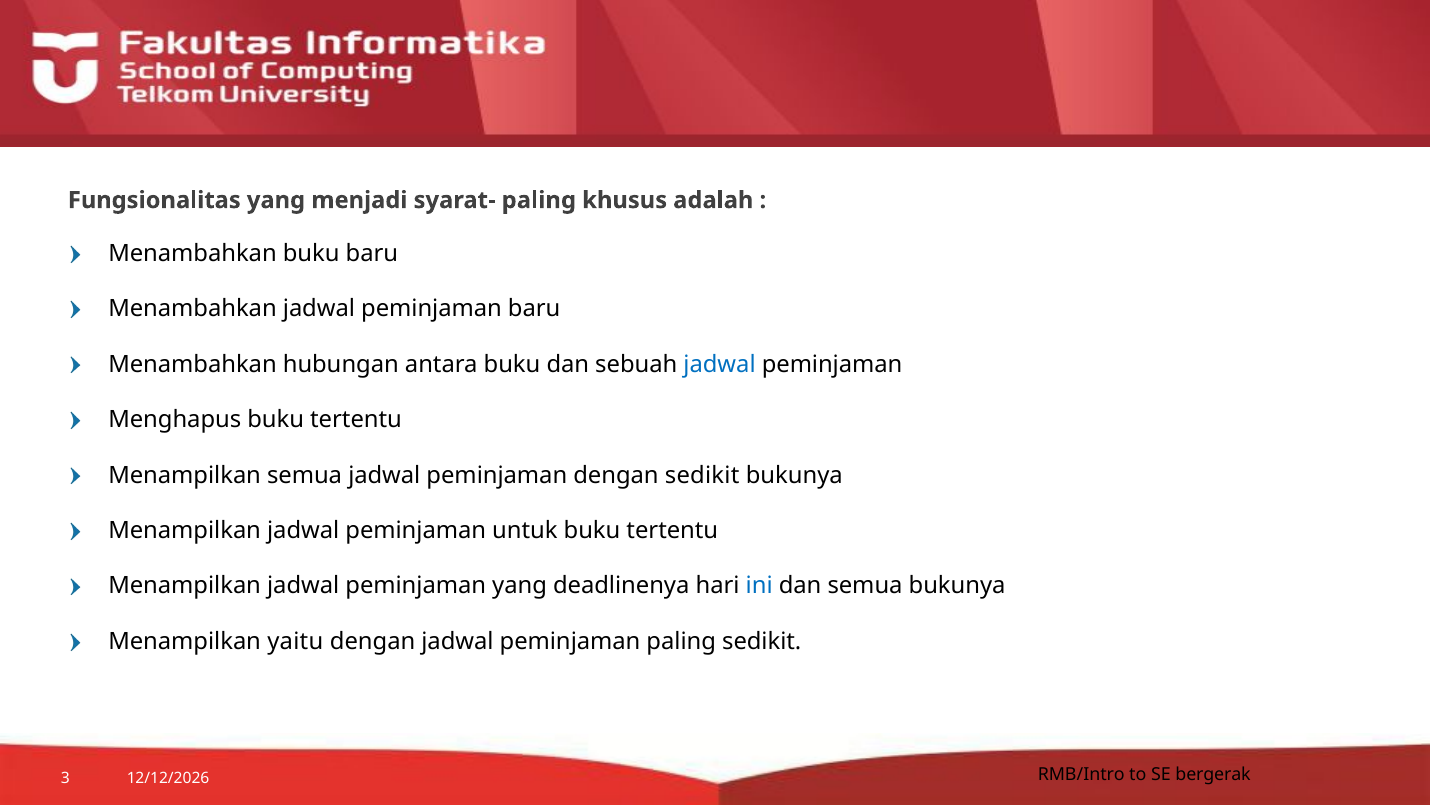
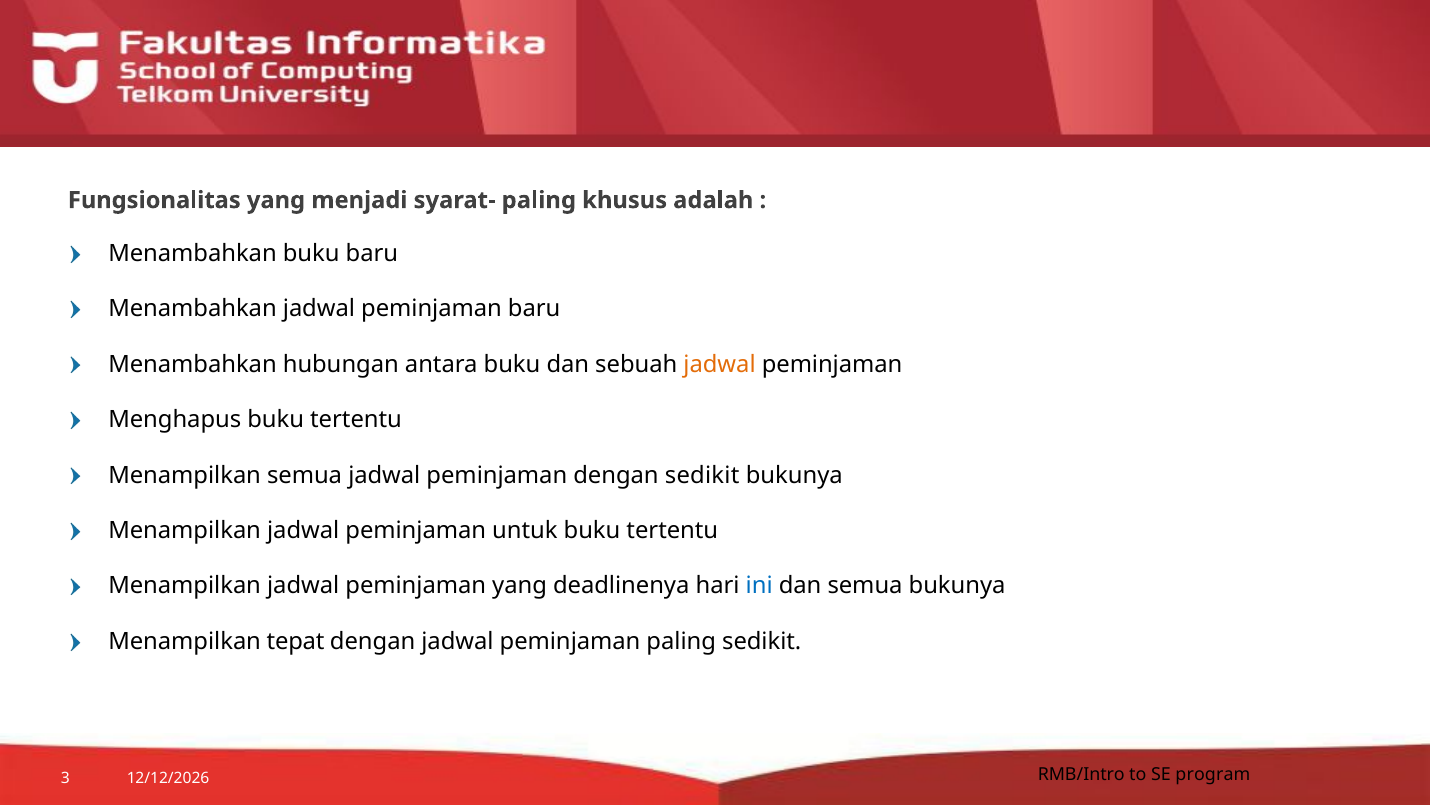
jadwal at (720, 364) colour: blue -> orange
yaitu: yaitu -> tepat
bergerak: bergerak -> program
